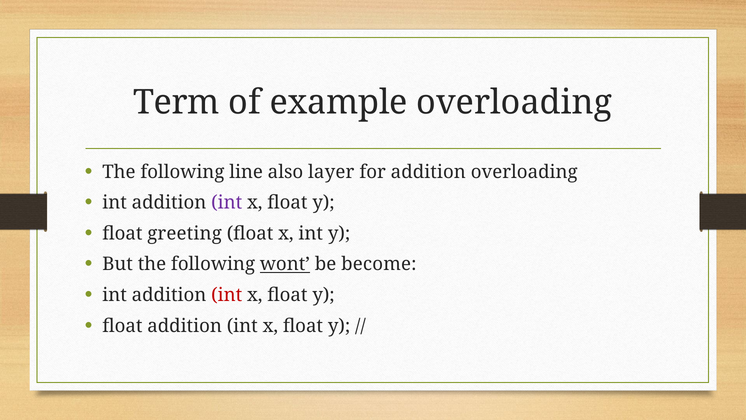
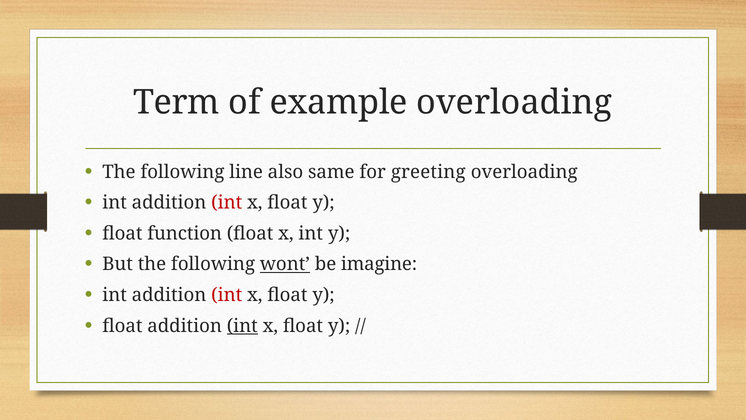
layer: layer -> same
for addition: addition -> greeting
int at (227, 203) colour: purple -> red
greeting: greeting -> function
become: become -> imagine
int at (242, 326) underline: none -> present
